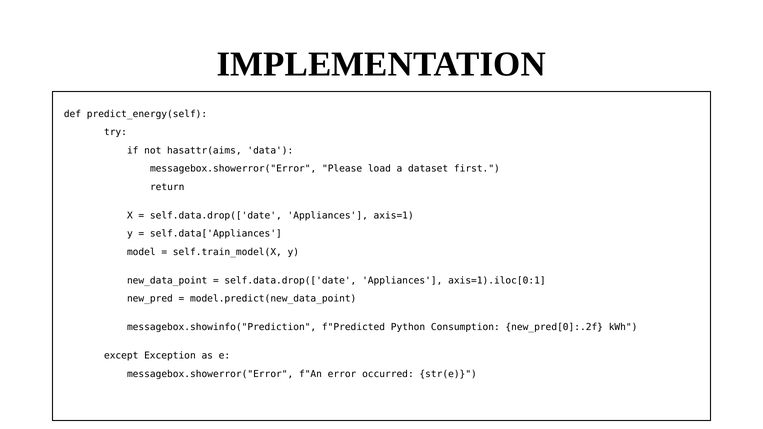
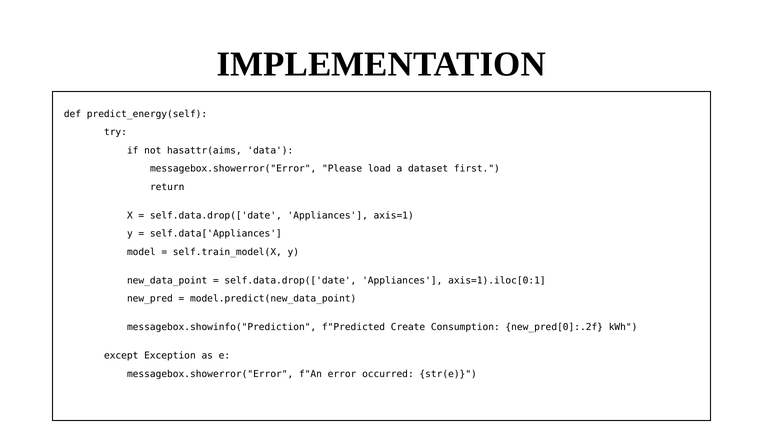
Python: Python -> Create
